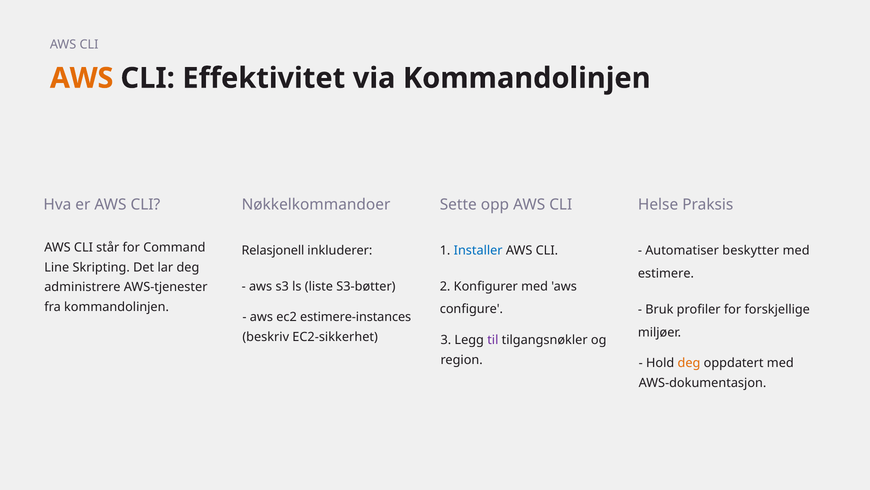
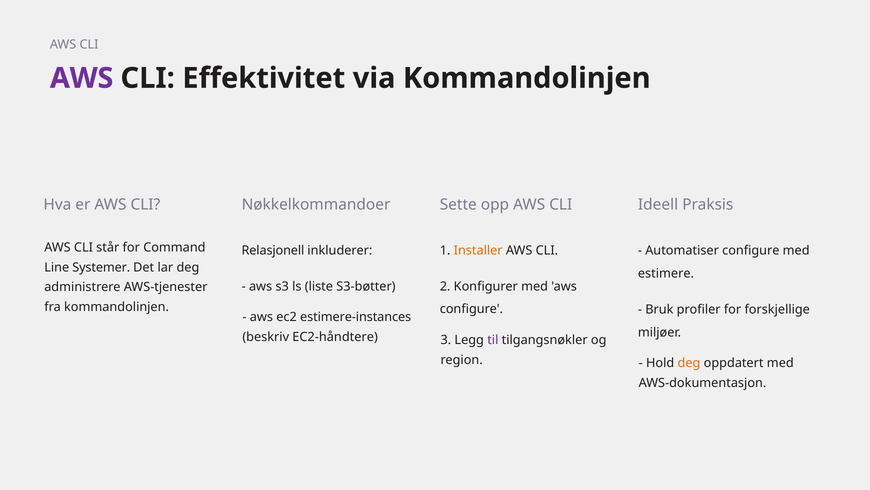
AWS at (82, 78) colour: orange -> purple
Helse: Helse -> Ideell
Installer colour: blue -> orange
Automatiser beskytter: beskytter -> configure
Skripting: Skripting -> Systemer
EC2-sikkerhet: EC2-sikkerhet -> EC2-håndtere
